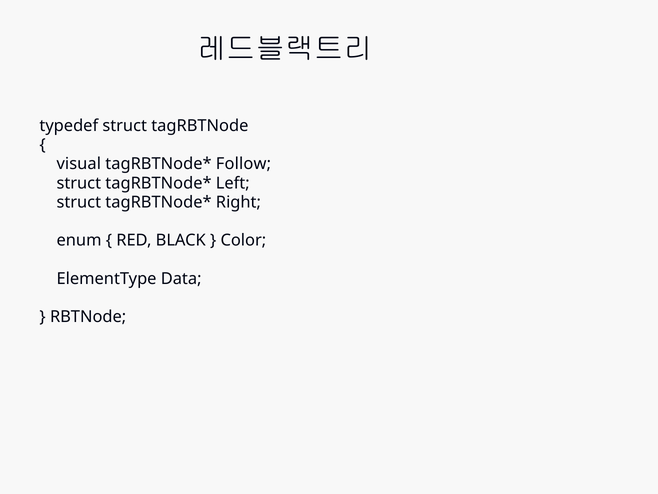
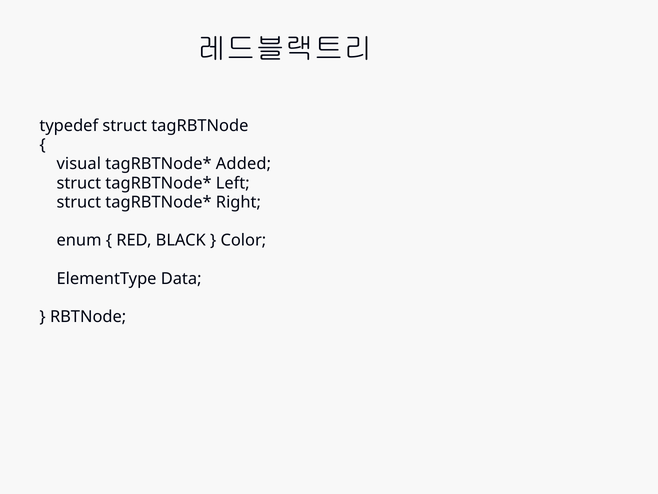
Follow: Follow -> Added
